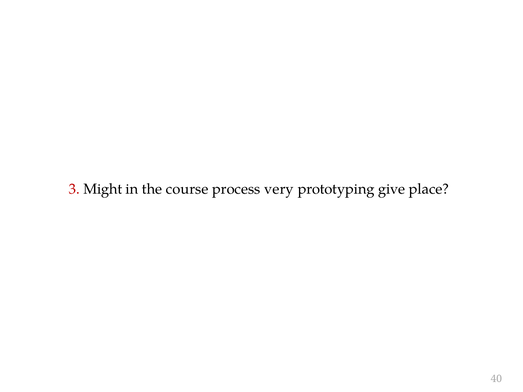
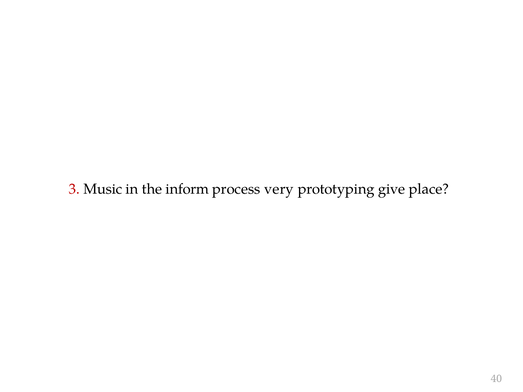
Might: Might -> Music
course: course -> inform
